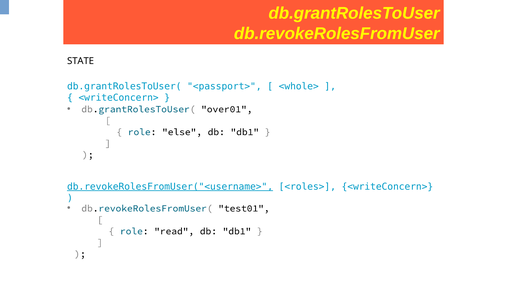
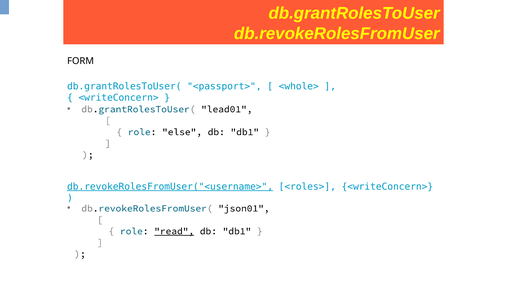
STATE: STATE -> FORM
over01: over01 -> lead01
test01: test01 -> json01
read underline: none -> present
